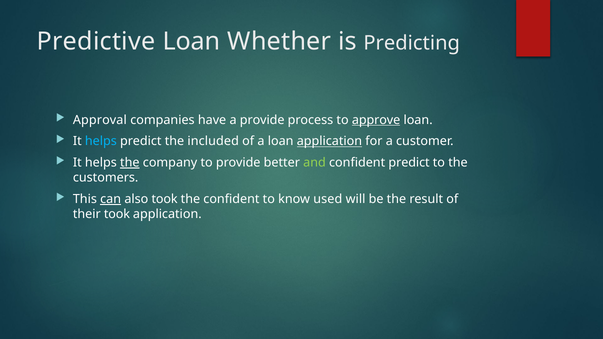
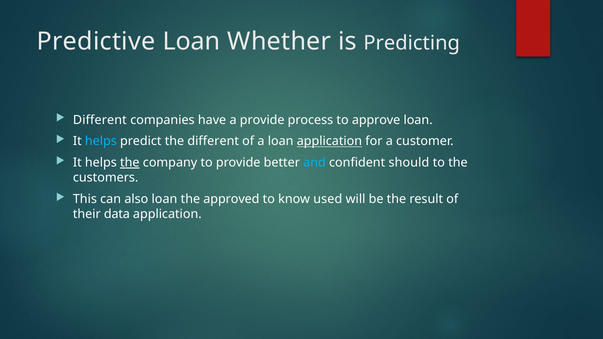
Approval at (100, 120): Approval -> Different
approve underline: present -> none
the included: included -> different
and colour: light green -> light blue
confident predict: predict -> should
can underline: present -> none
also took: took -> loan
the confident: confident -> approved
their took: took -> data
